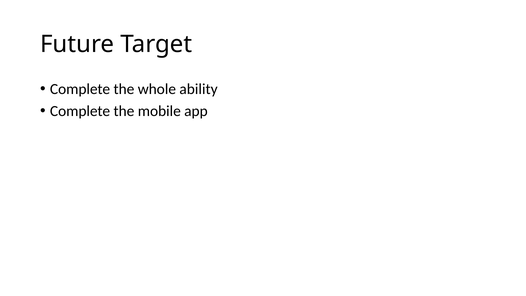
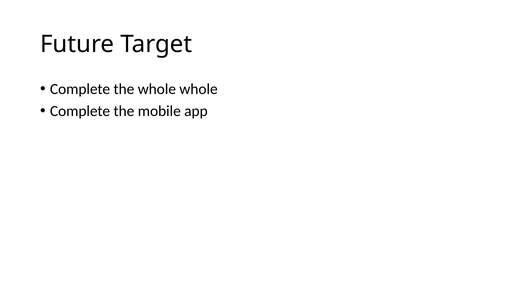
whole ability: ability -> whole
